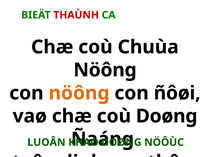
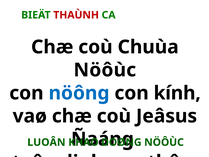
Nöông at (105, 70): Nöông -> Nöôùc
nöông at (79, 93) colour: orange -> blue
ñôøi: ñôøi -> kính
coù Doøng: Doøng -> Jeâsus
